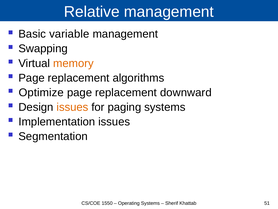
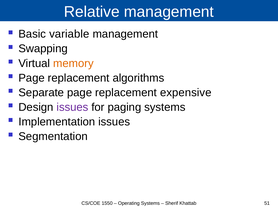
Optimize: Optimize -> Separate
downward: downward -> expensive
issues at (72, 107) colour: orange -> purple
